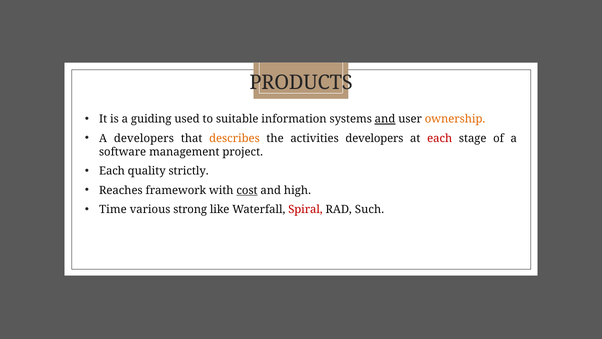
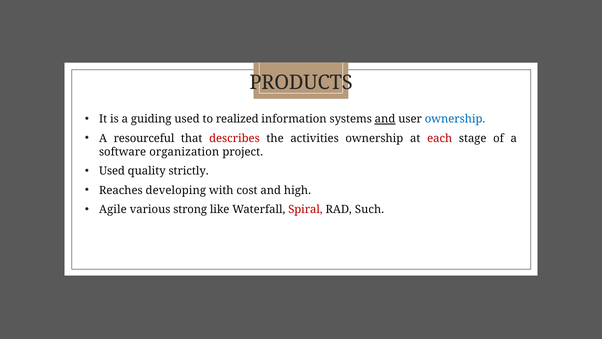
suitable: suitable -> realized
ownership at (455, 119) colour: orange -> blue
A developers: developers -> resourceful
describes colour: orange -> red
activities developers: developers -> ownership
management: management -> organization
Each at (112, 171): Each -> Used
framework: framework -> developing
cost underline: present -> none
Time: Time -> Agile
